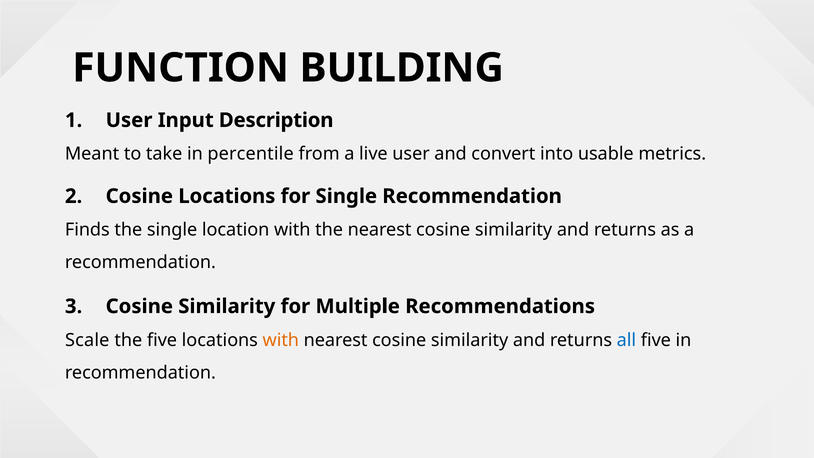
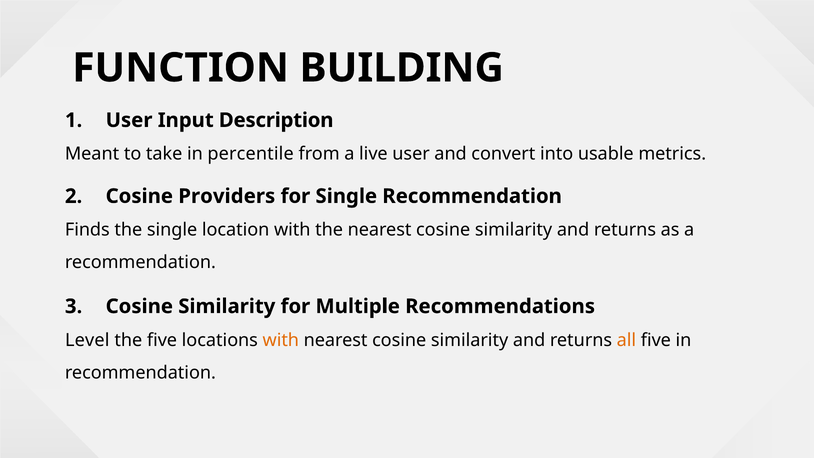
Cosine Locations: Locations -> Providers
Scale: Scale -> Level
all colour: blue -> orange
